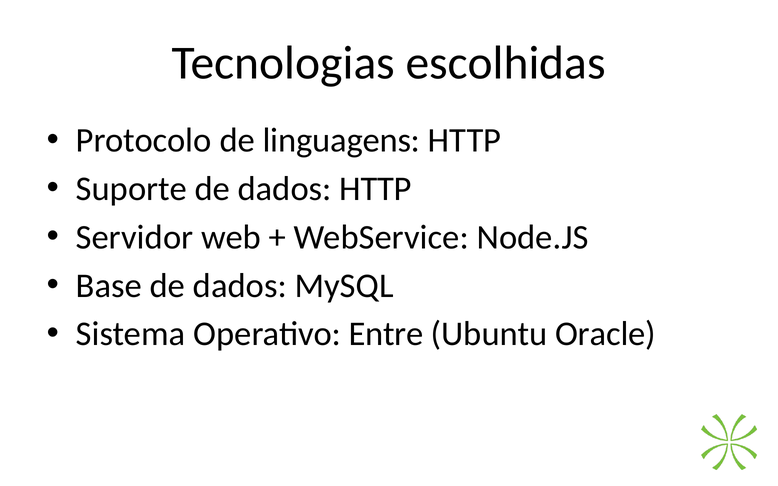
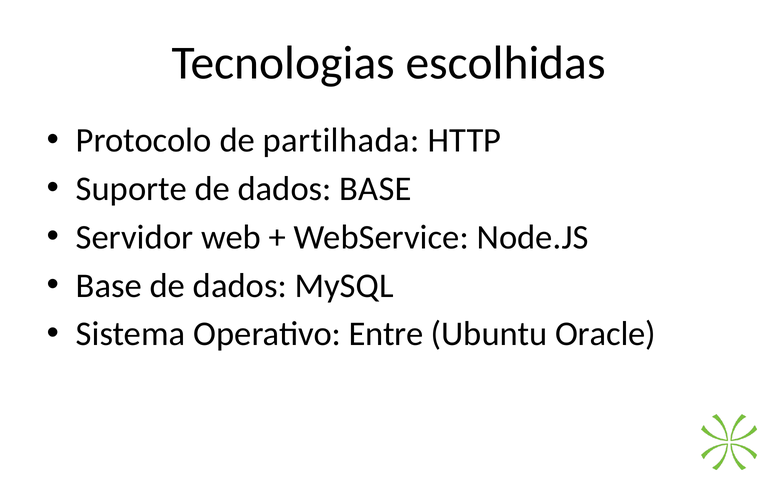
linguagens: linguagens -> partilhada
dados HTTP: HTTP -> BASE
